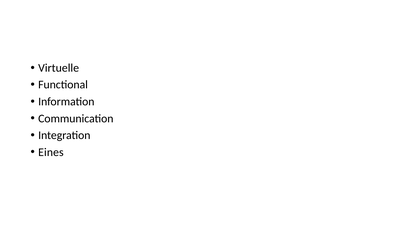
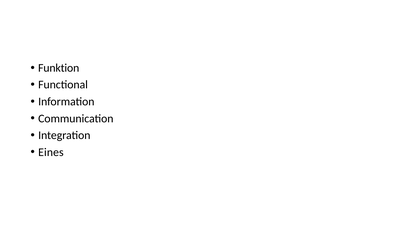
Virtuelle: Virtuelle -> Funktion
